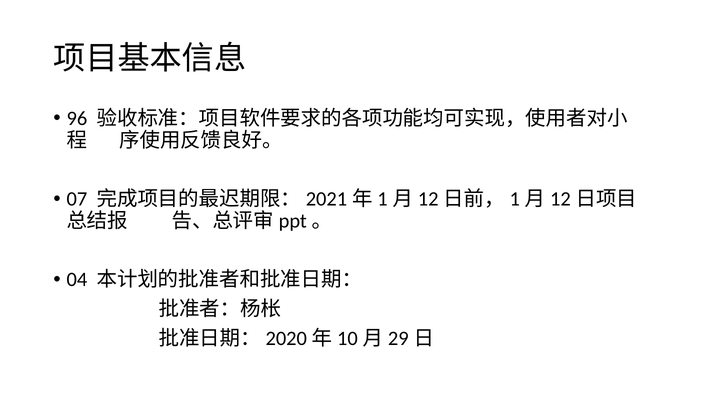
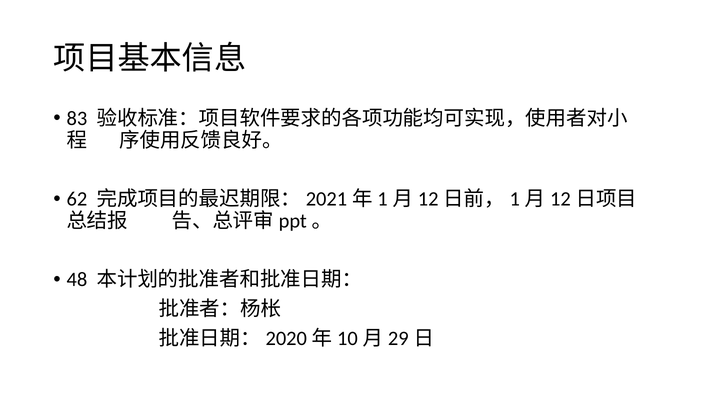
96: 96 -> 83
07: 07 -> 62
04: 04 -> 48
